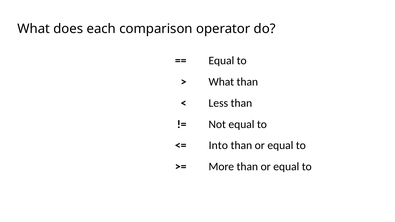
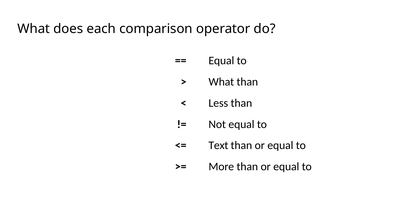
Into: Into -> Text
